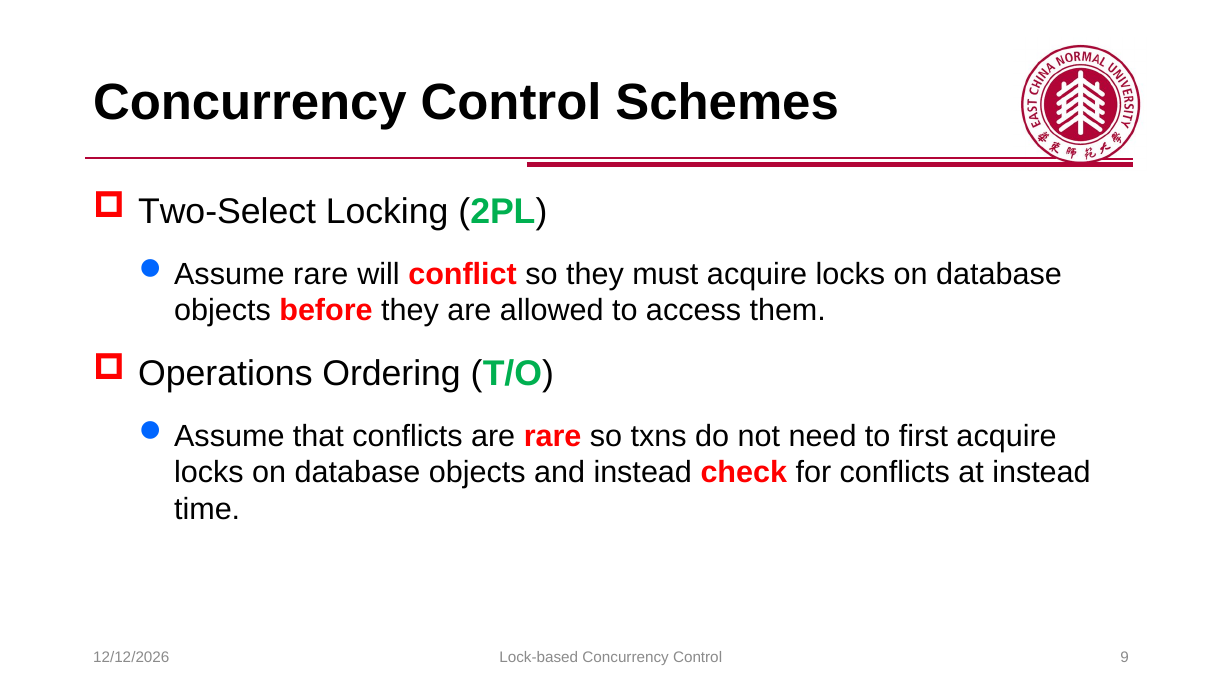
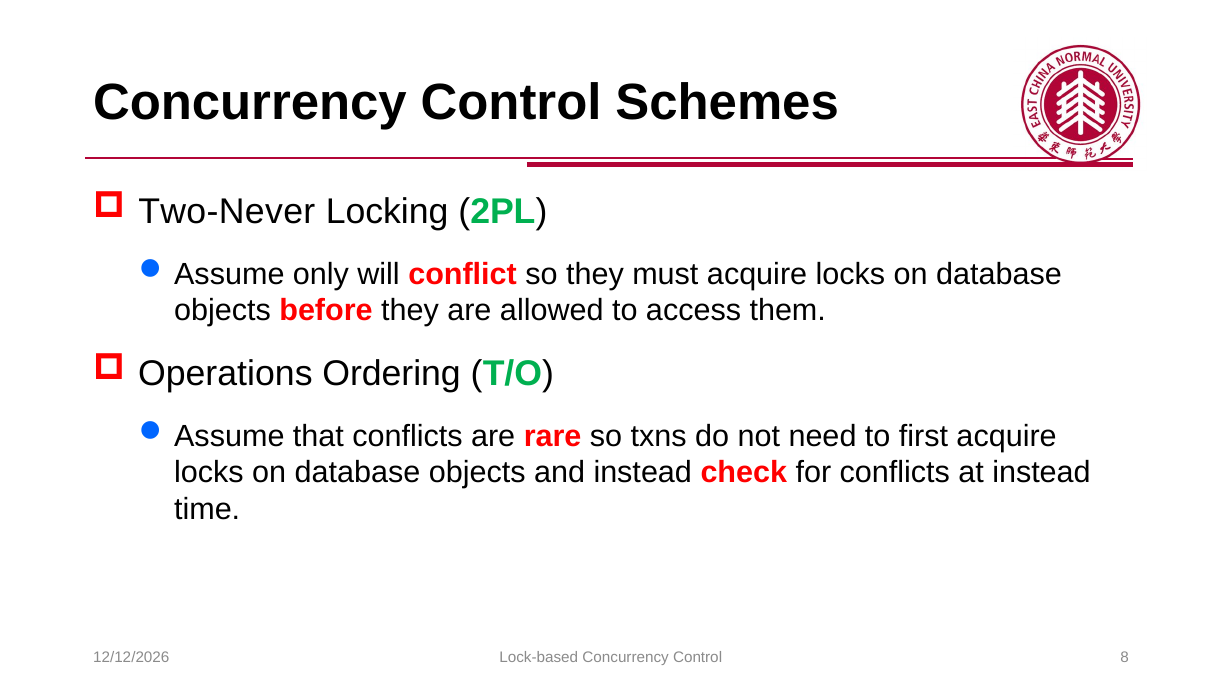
Two-Select: Two-Select -> Two-Never
rare at (321, 274): rare -> only
9: 9 -> 8
